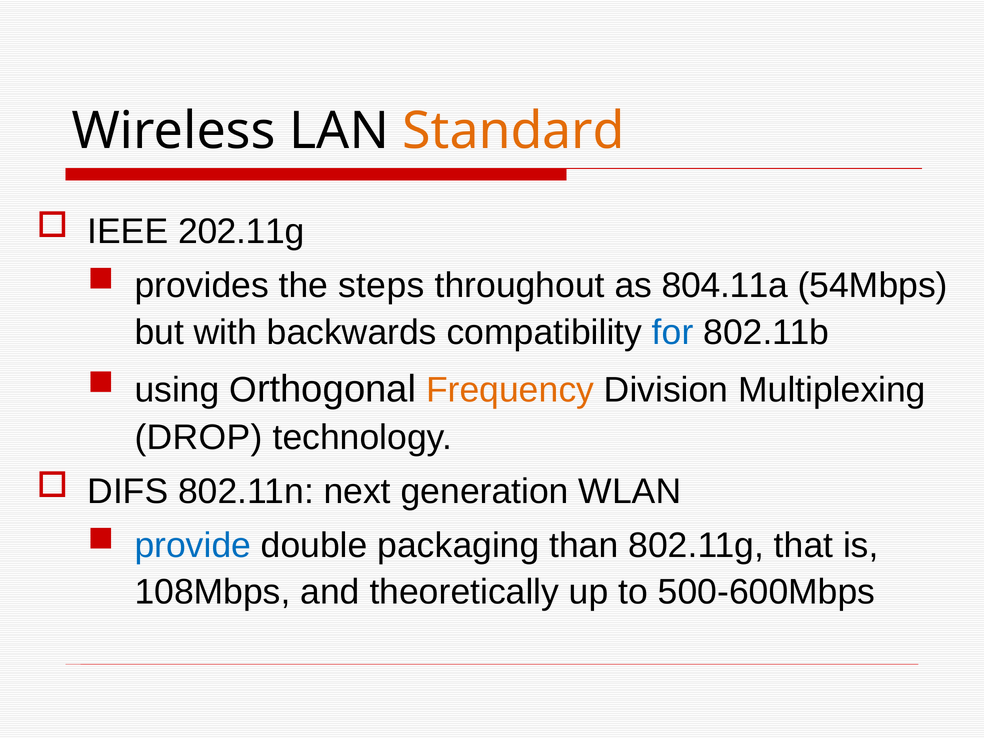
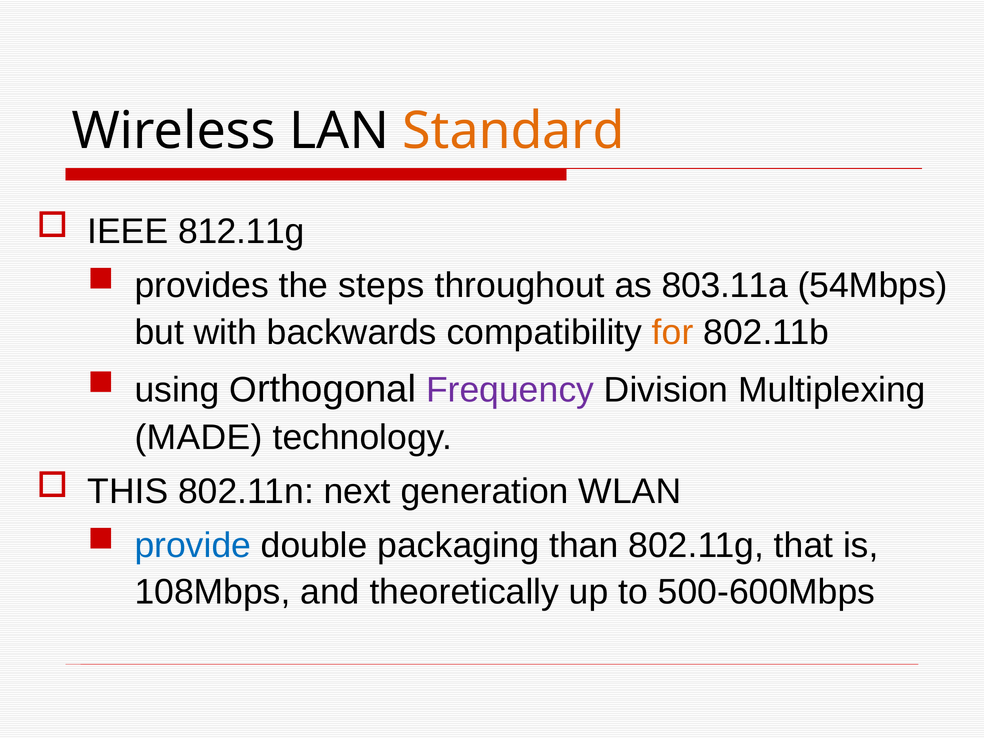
202.11g: 202.11g -> 812.11g
804.11a: 804.11a -> 803.11a
for colour: blue -> orange
Frequency colour: orange -> purple
DROP: DROP -> MADE
DIFS: DIFS -> THIS
